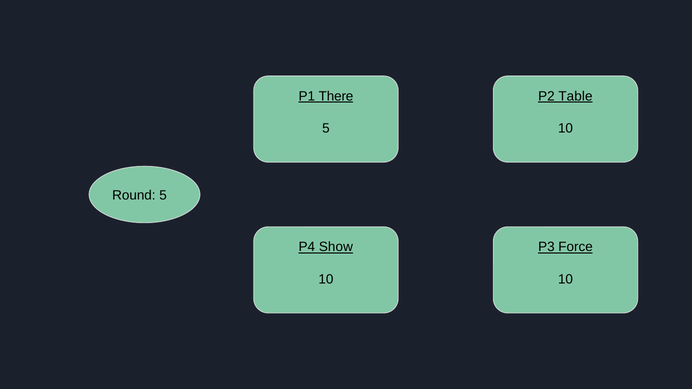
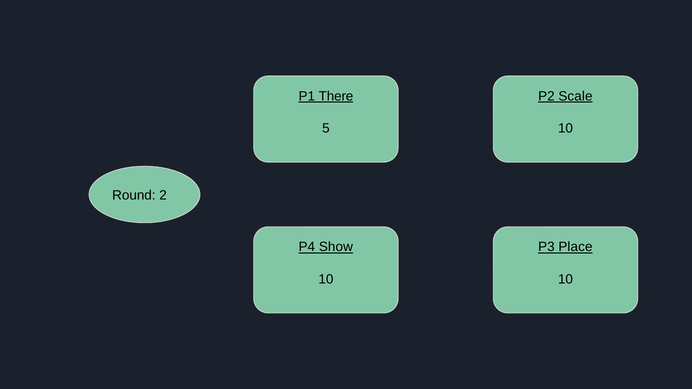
Table: Table -> Scale
Round 5: 5 -> 2
Force: Force -> Place
